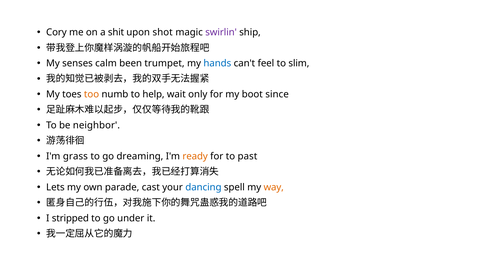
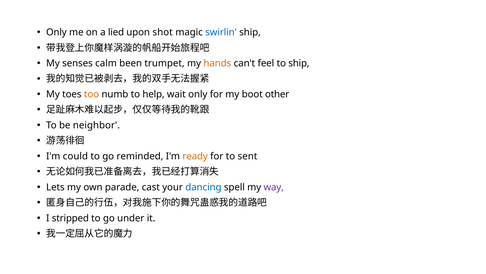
Cory at (56, 32): Cory -> Only
shit: shit -> lied
swirlin colour: purple -> blue
hands colour: blue -> orange
to slim: slim -> ship
since: since -> other
grass: grass -> could
dreaming: dreaming -> reminded
past: past -> sent
way colour: orange -> purple
